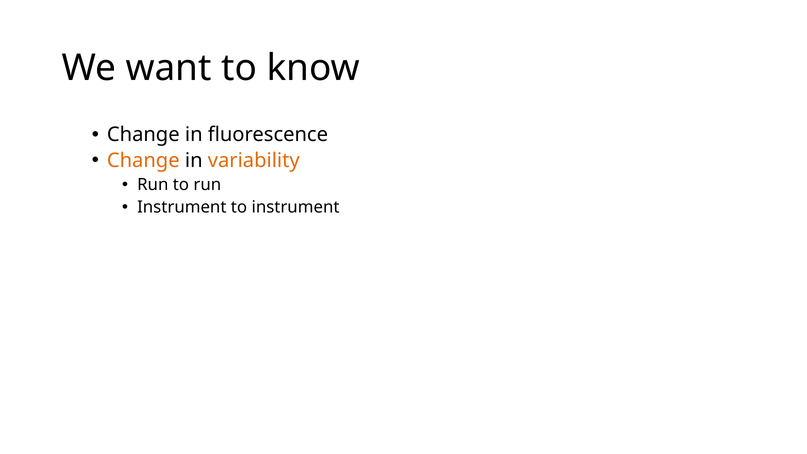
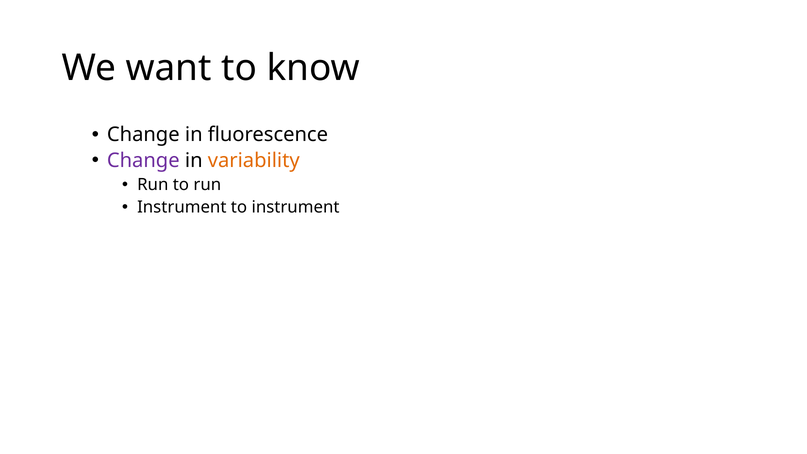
Change at (143, 161) colour: orange -> purple
